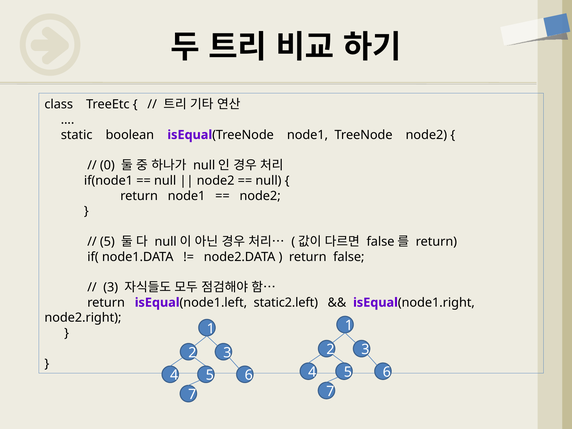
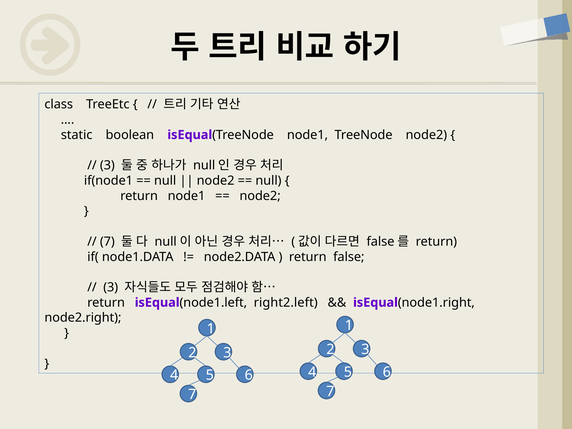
0 at (107, 165): 0 -> 3
5 at (107, 242): 5 -> 7
static2.left: static2.left -> right2.left
